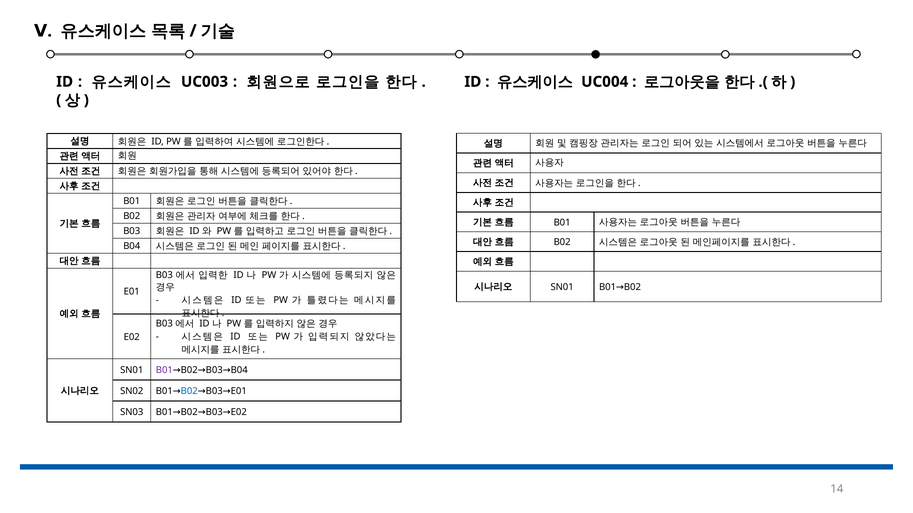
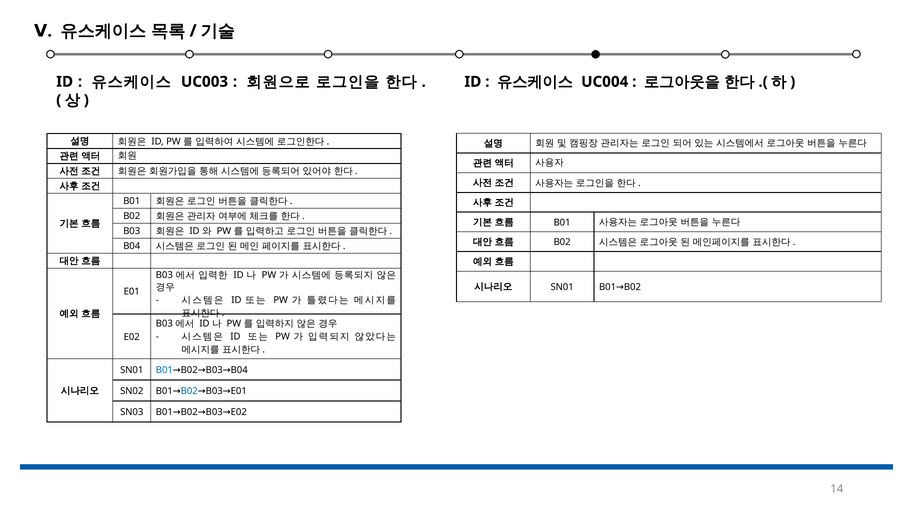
B01 at (164, 370) colour: purple -> blue
